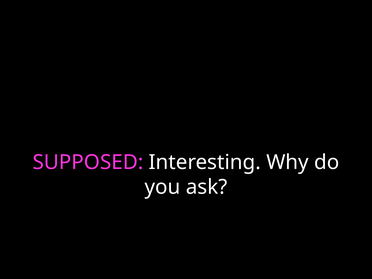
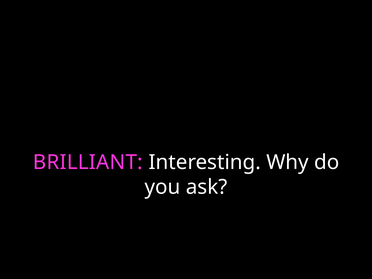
SUPPOSED: SUPPOSED -> BRILLIANT
